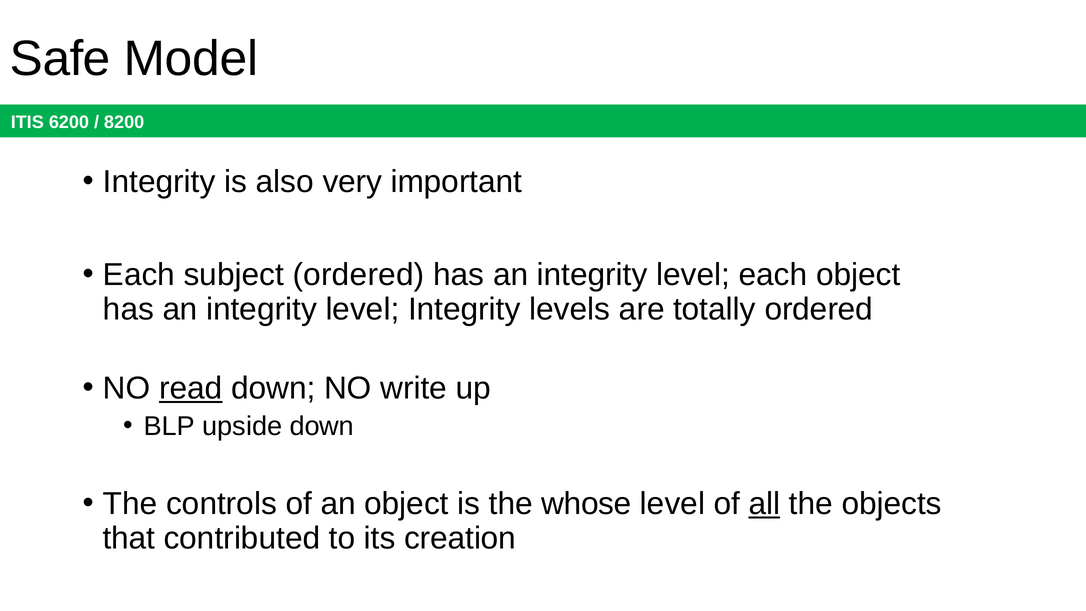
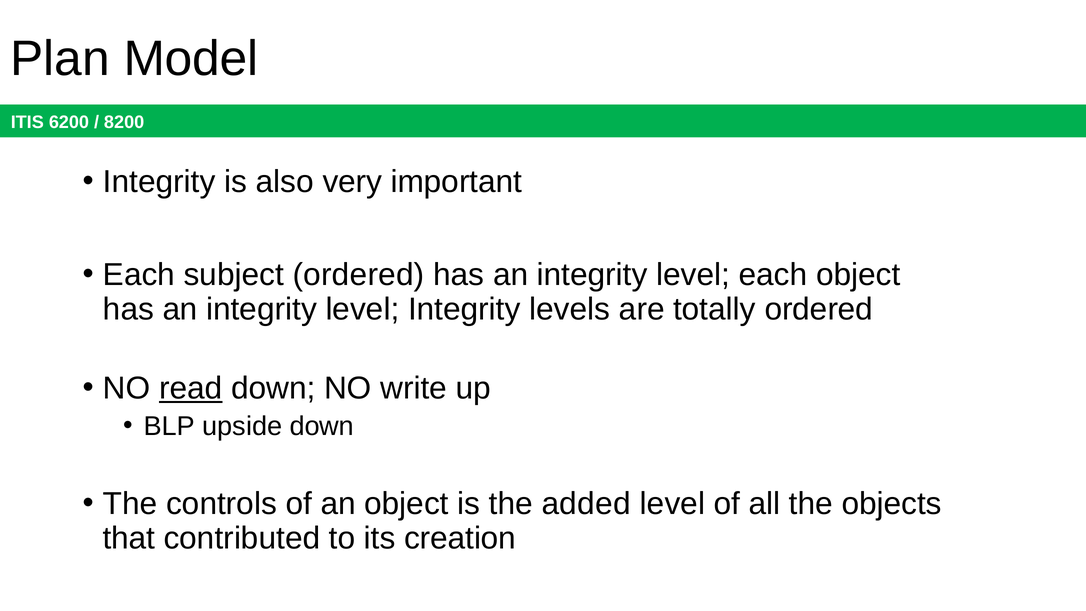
Safe: Safe -> Plan
whose: whose -> added
all underline: present -> none
